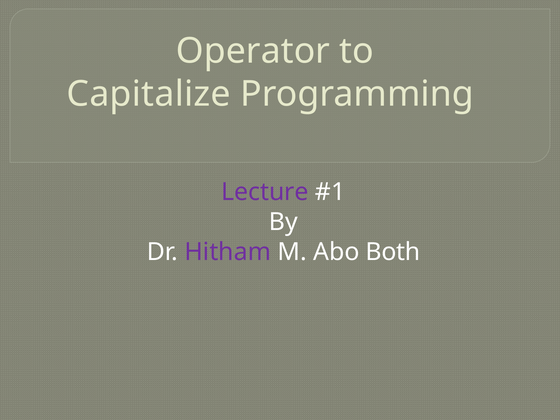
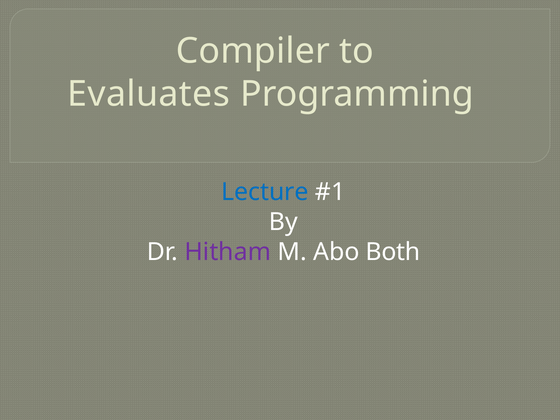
Operator: Operator -> Compiler
Capitalize: Capitalize -> Evaluates
Lecture colour: purple -> blue
